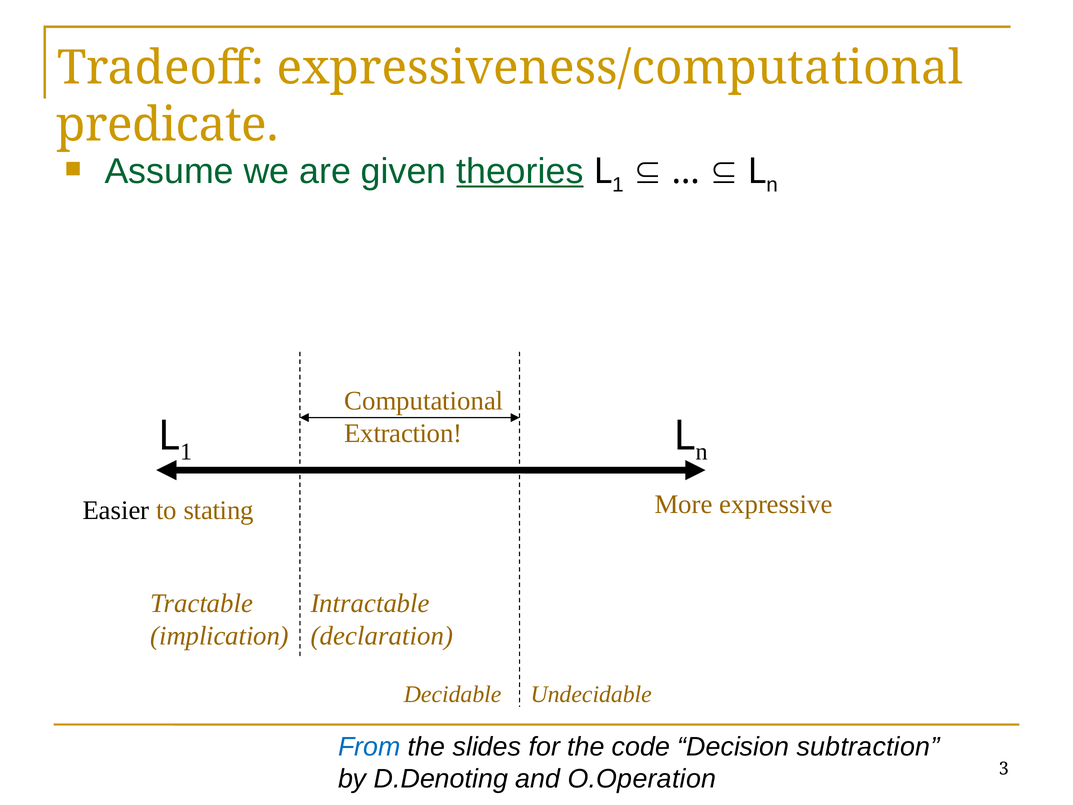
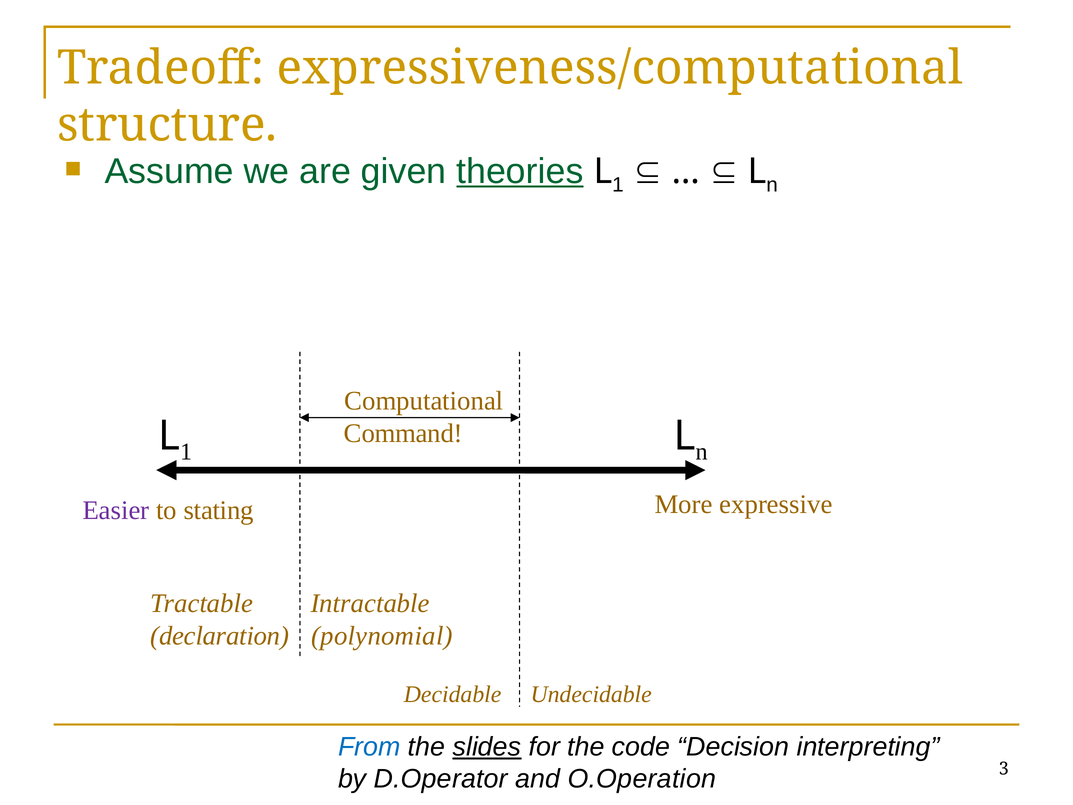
predicate: predicate -> structure
Extraction: Extraction -> Command
Easier colour: black -> purple
implication: implication -> declaration
declaration: declaration -> polynomial
slides underline: none -> present
subtraction: subtraction -> interpreting
D.Denoting: D.Denoting -> D.Operator
